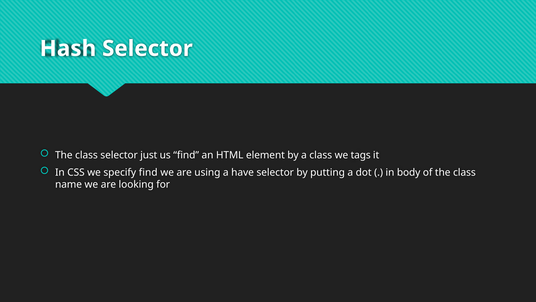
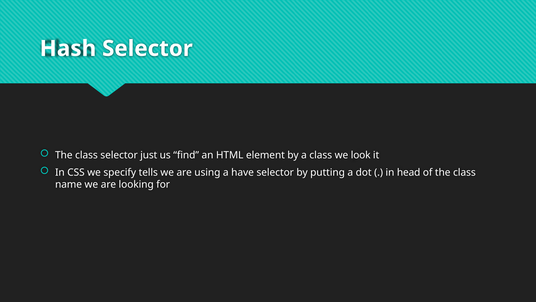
tags: tags -> look
specify find: find -> tells
body: body -> head
